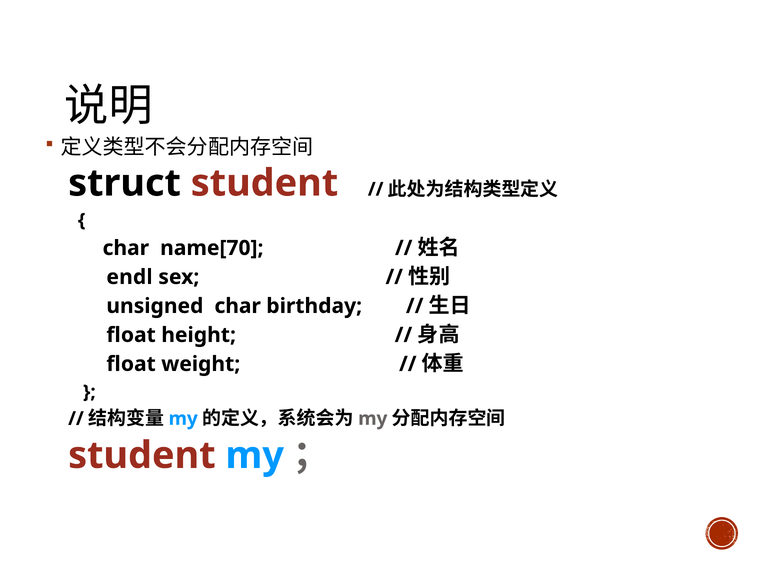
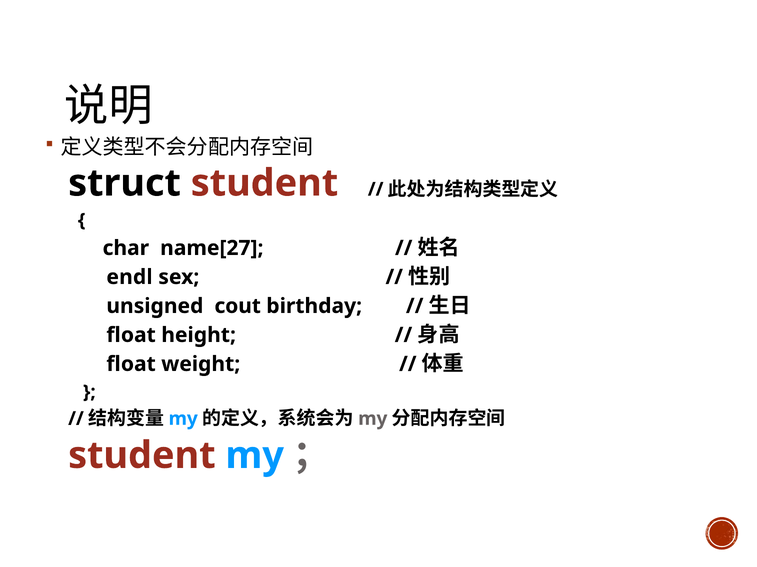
name[70: name[70 -> name[27
unsigned char: char -> cout
